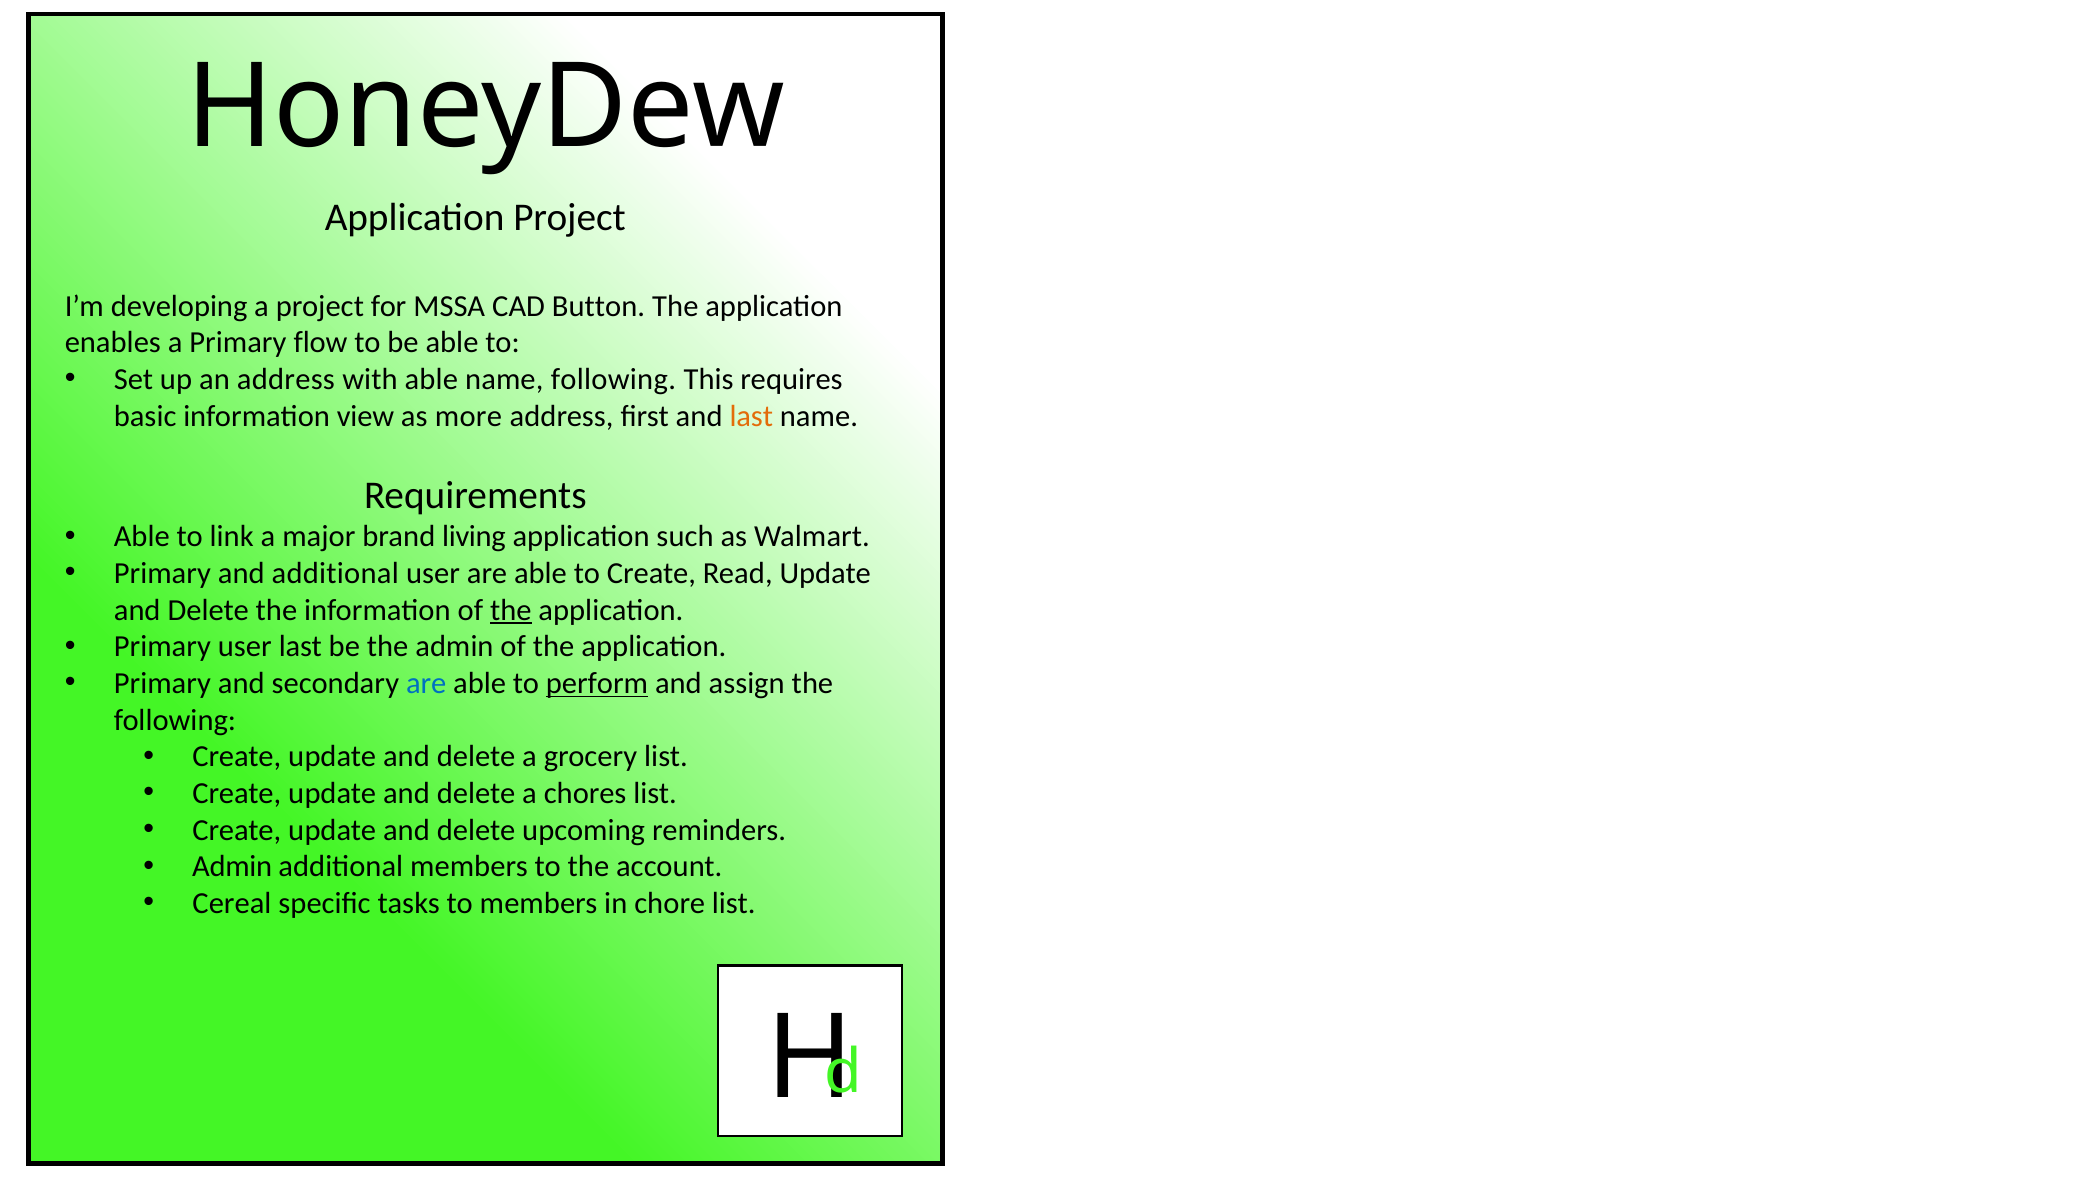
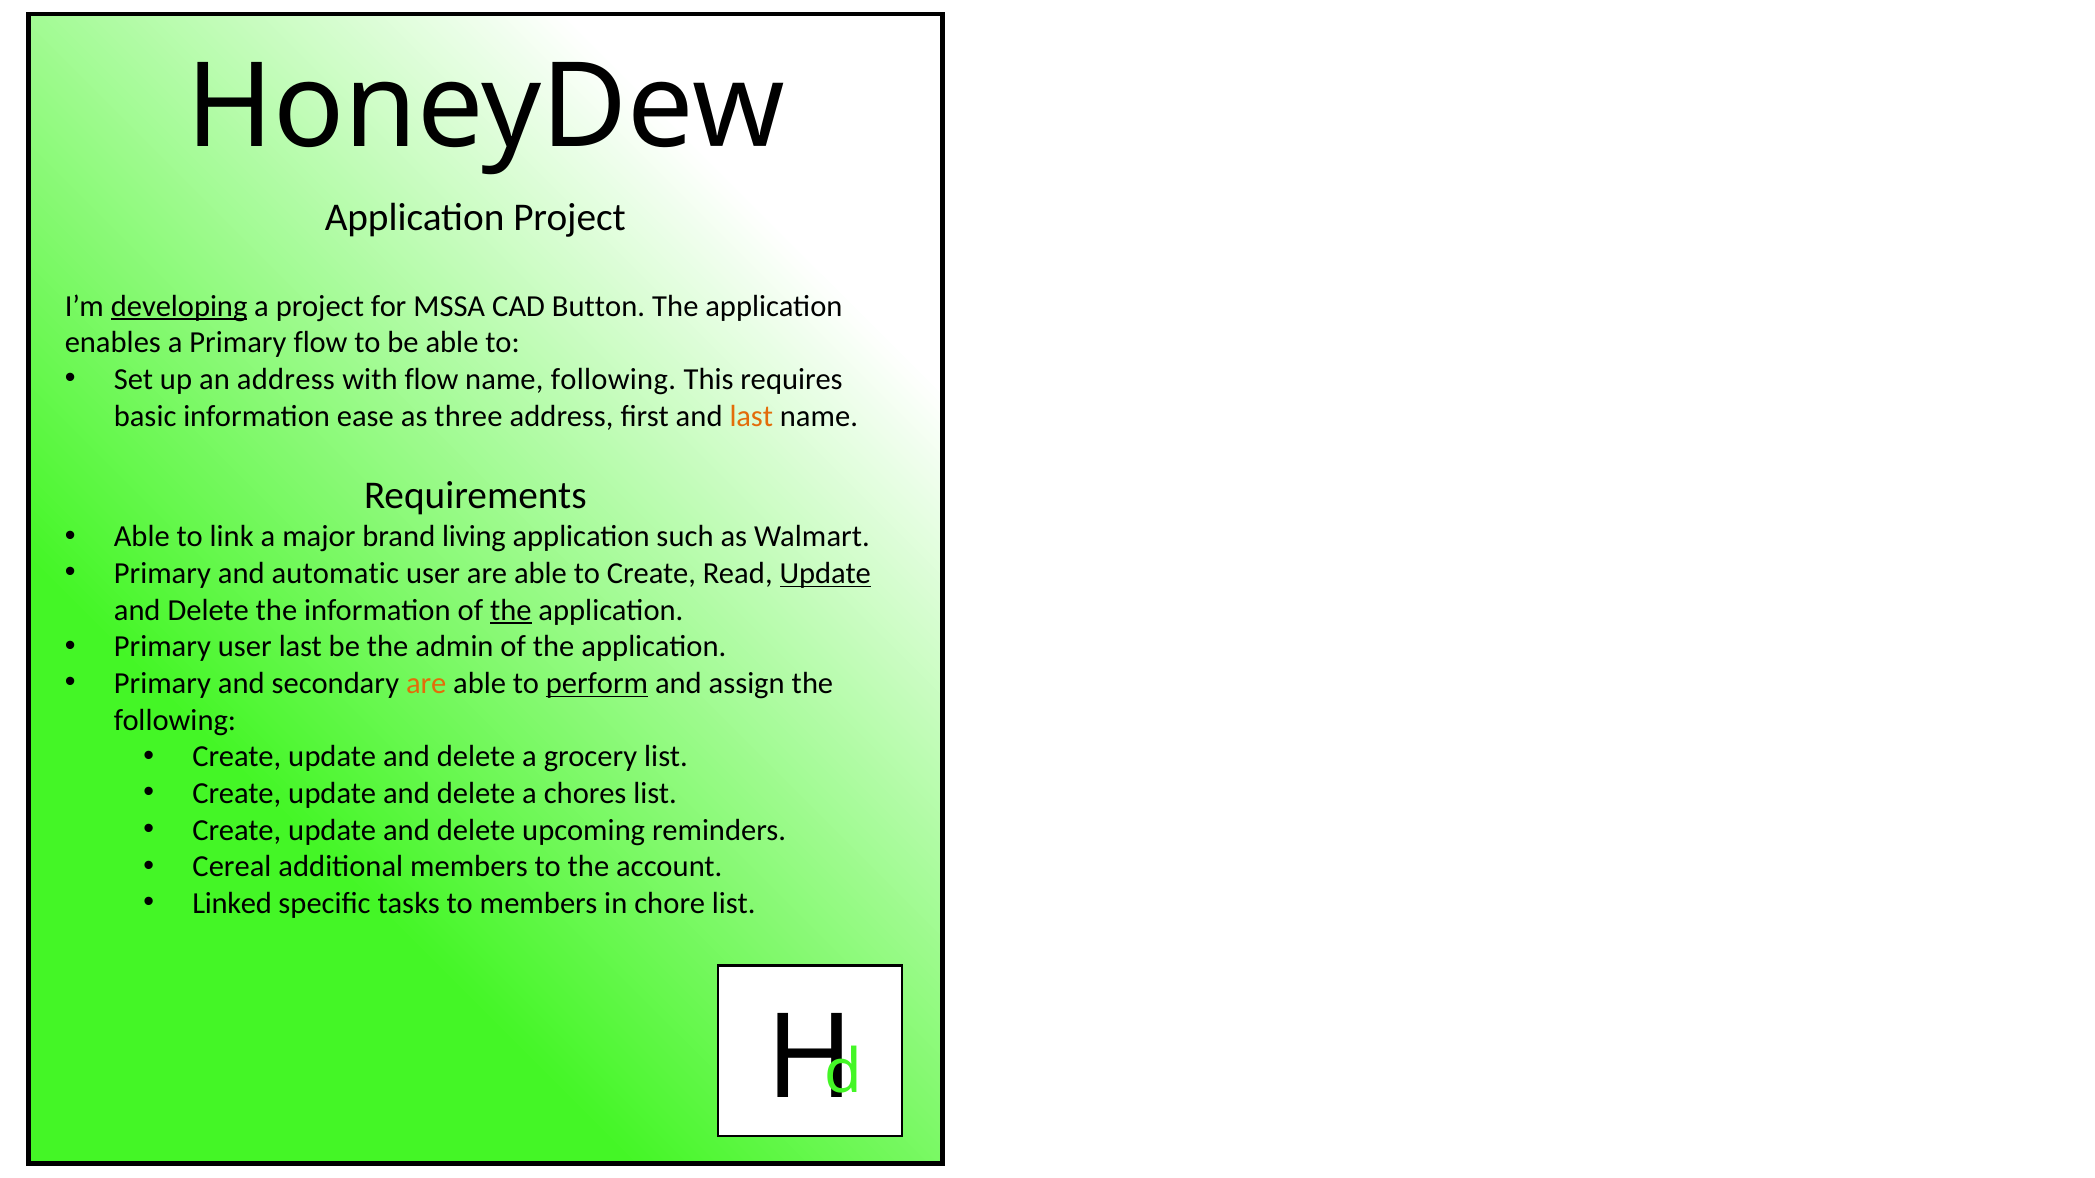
developing underline: none -> present
with able: able -> flow
view: view -> ease
more: more -> three
and additional: additional -> automatic
Update at (825, 573) underline: none -> present
are at (426, 684) colour: blue -> orange
Admin at (232, 867): Admin -> Cereal
Cereal: Cereal -> Linked
